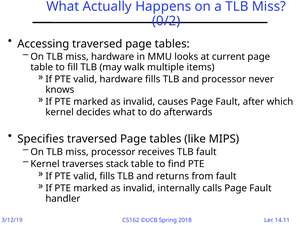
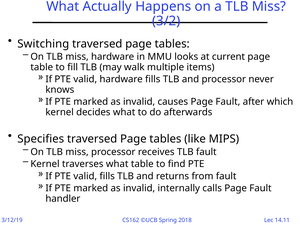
0/2: 0/2 -> 3/2
Accessing: Accessing -> Switching
traverses stack: stack -> what
